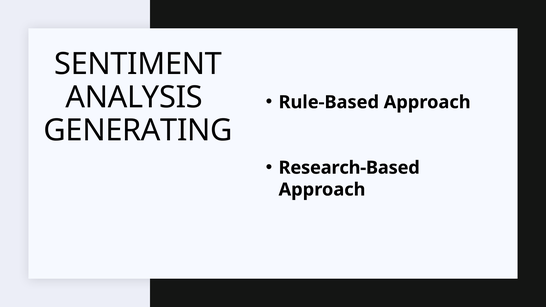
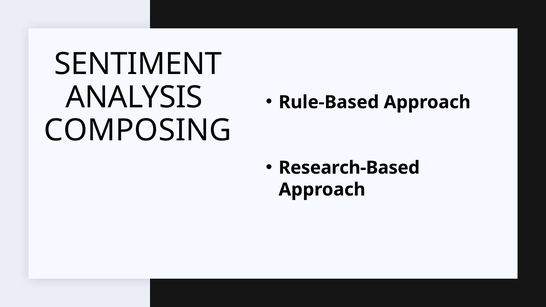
GENERATING: GENERATING -> COMPOSING
